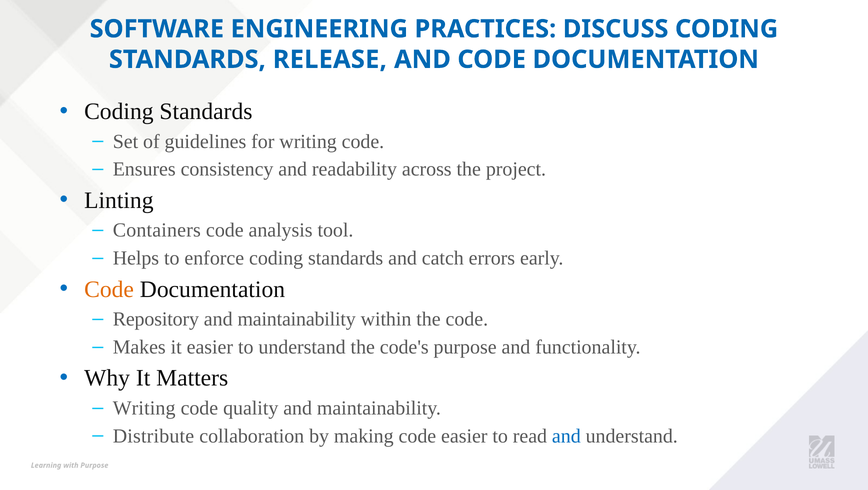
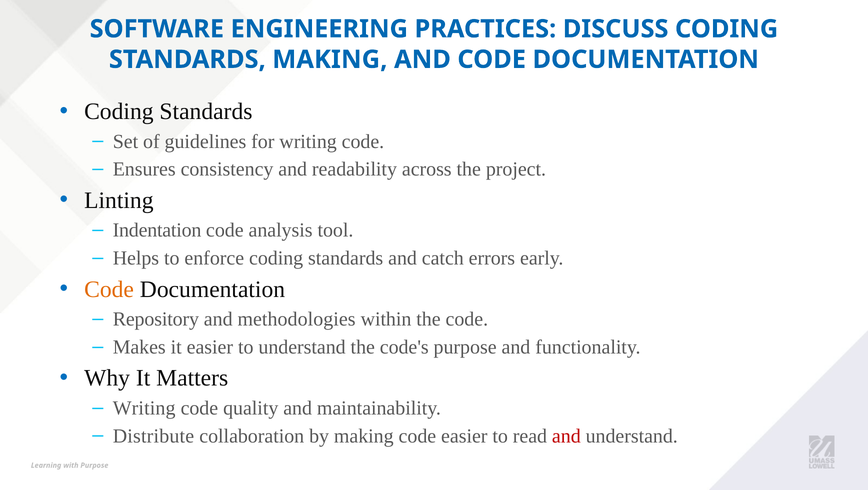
STANDARDS RELEASE: RELEASE -> MAKING
Containers: Containers -> Indentation
maintainability at (297, 319): maintainability -> methodologies
and at (566, 435) colour: blue -> red
